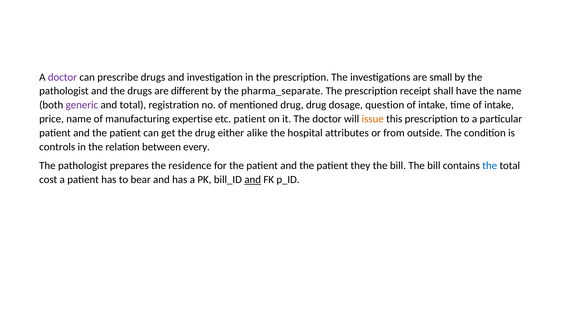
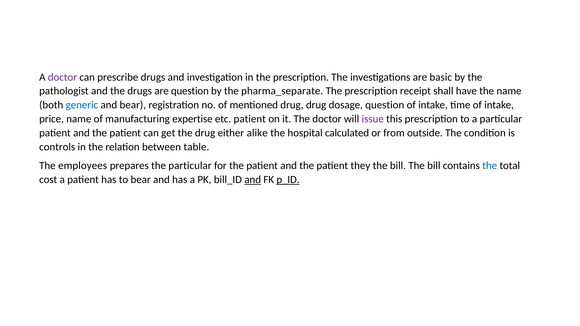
small: small -> basic
are different: different -> question
generic colour: purple -> blue
and total: total -> bear
issue colour: orange -> purple
attributes: attributes -> calculated
every: every -> table
pathologist at (83, 166): pathologist -> employees
the residence: residence -> particular
p_ID underline: none -> present
